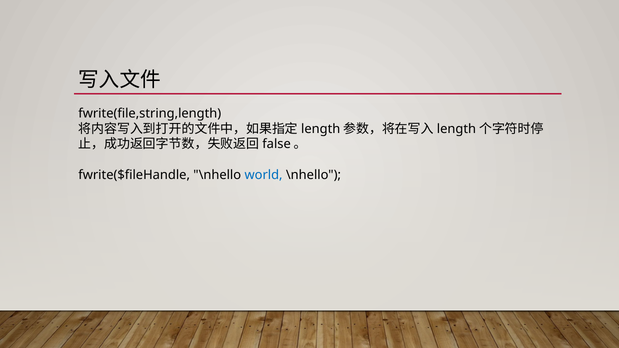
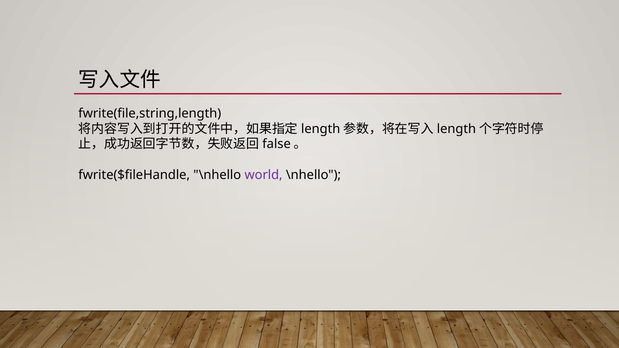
world colour: blue -> purple
